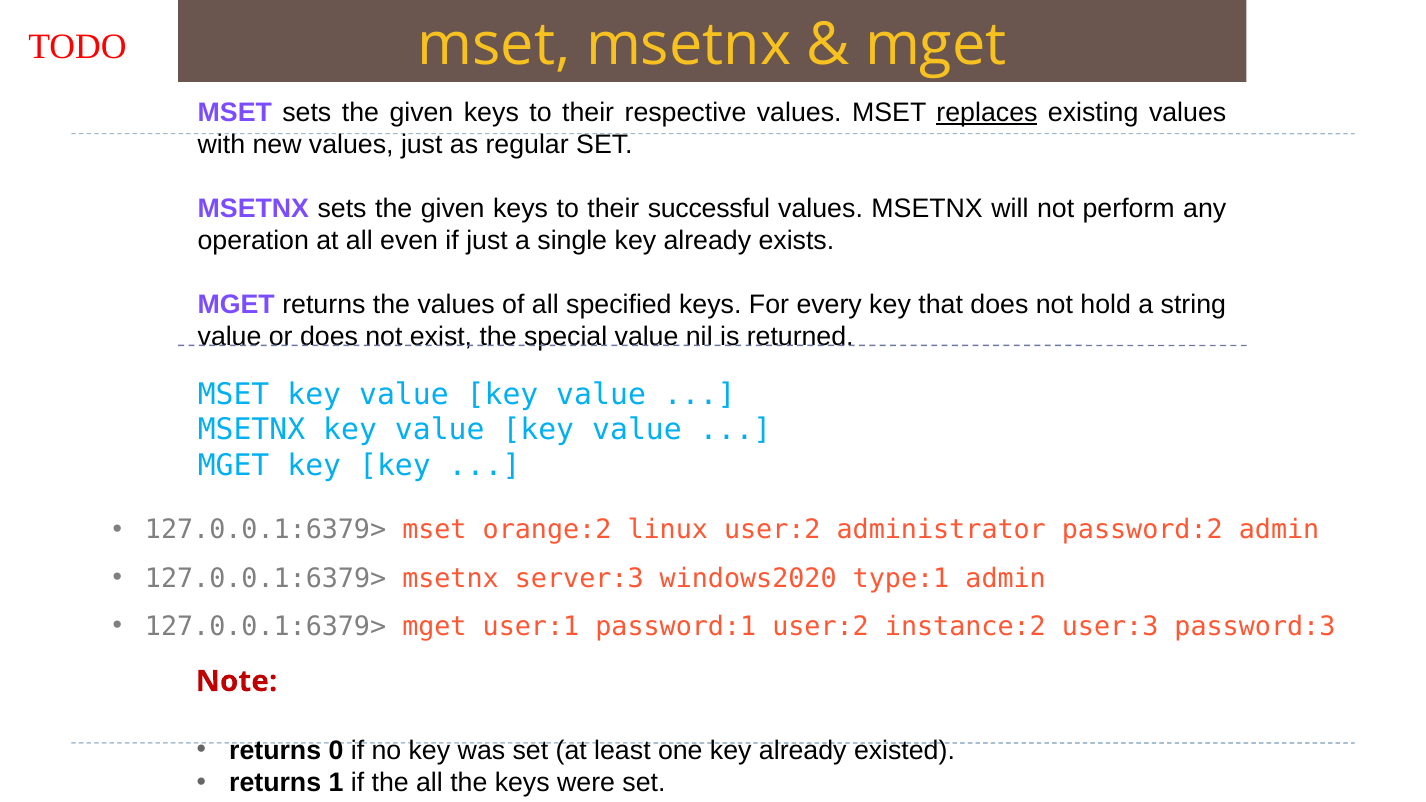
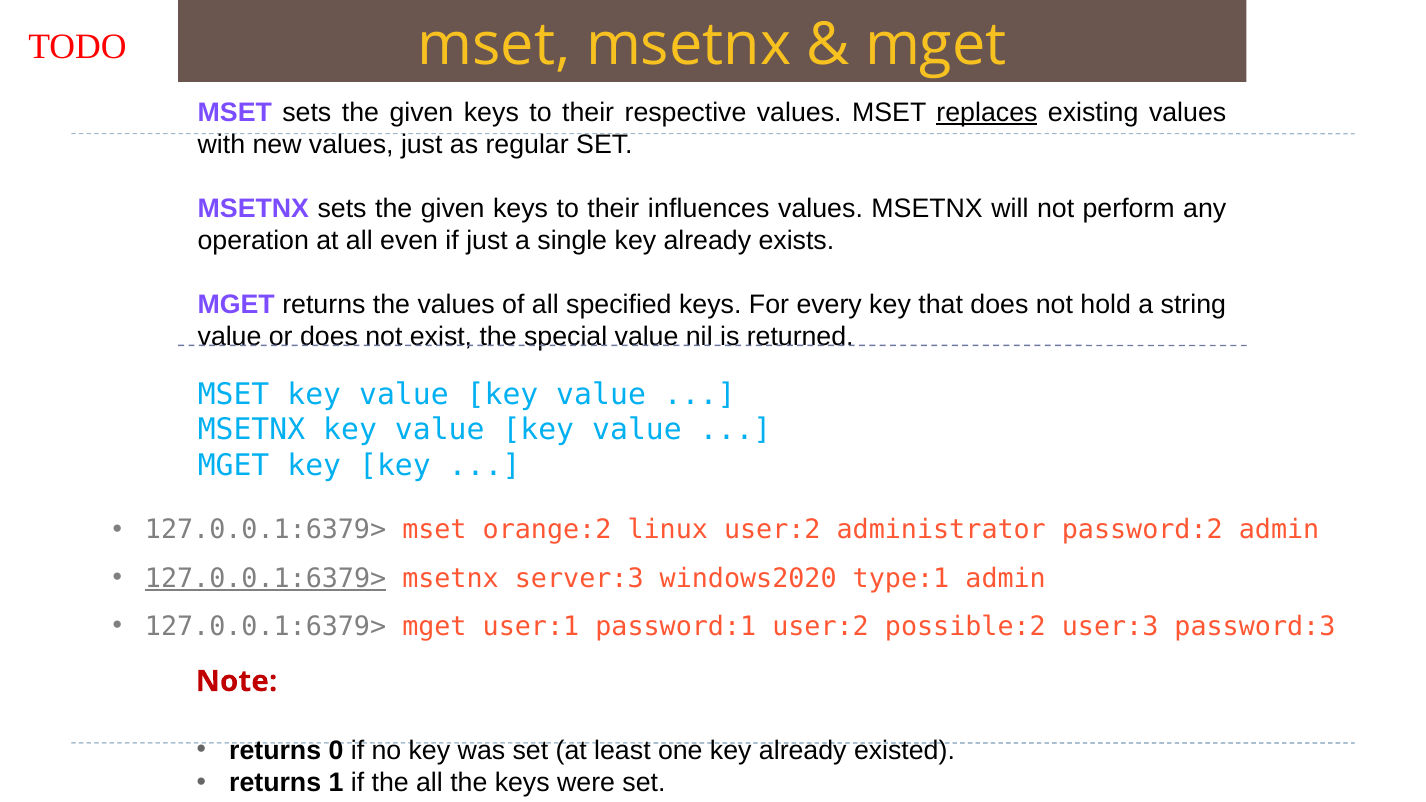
successful: successful -> influences
127.0.0.1:6379> at (266, 578) underline: none -> present
instance:2: instance:2 -> possible:2
